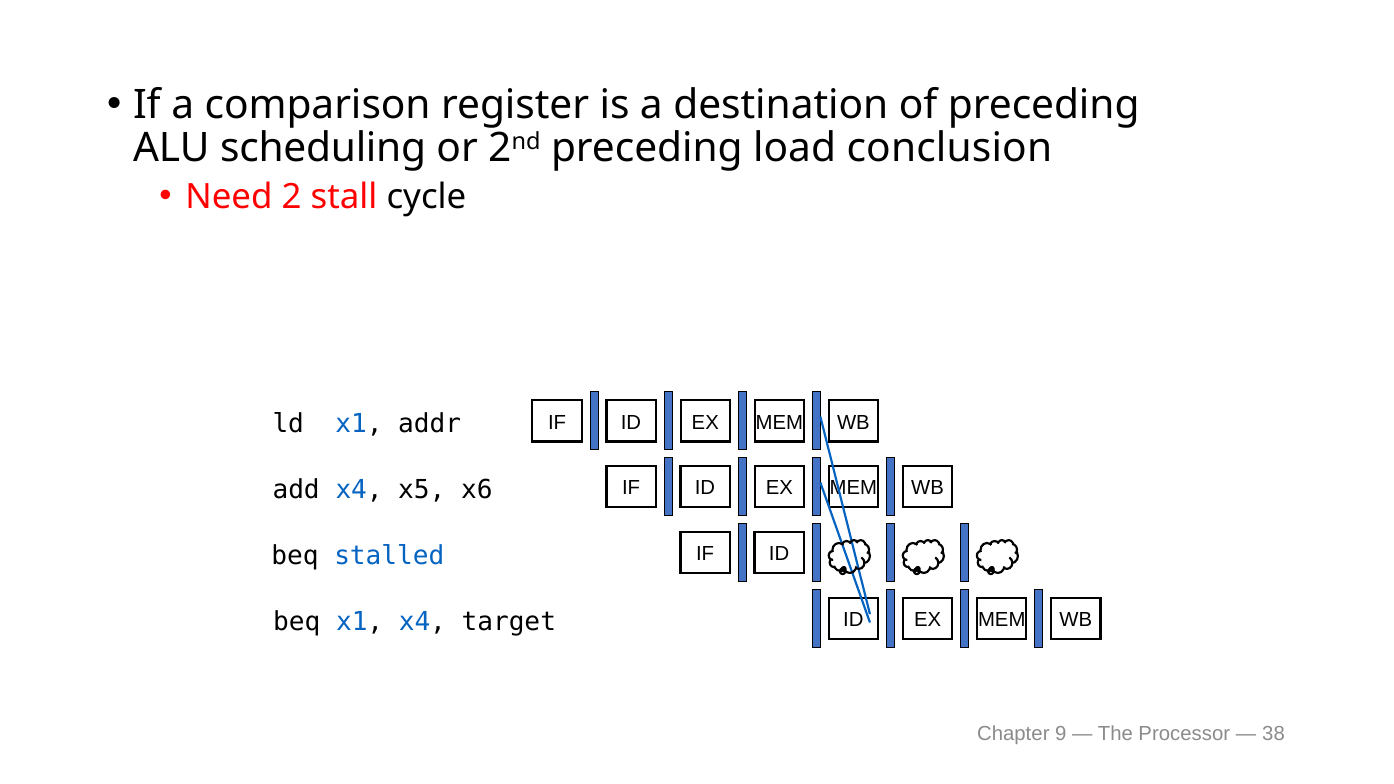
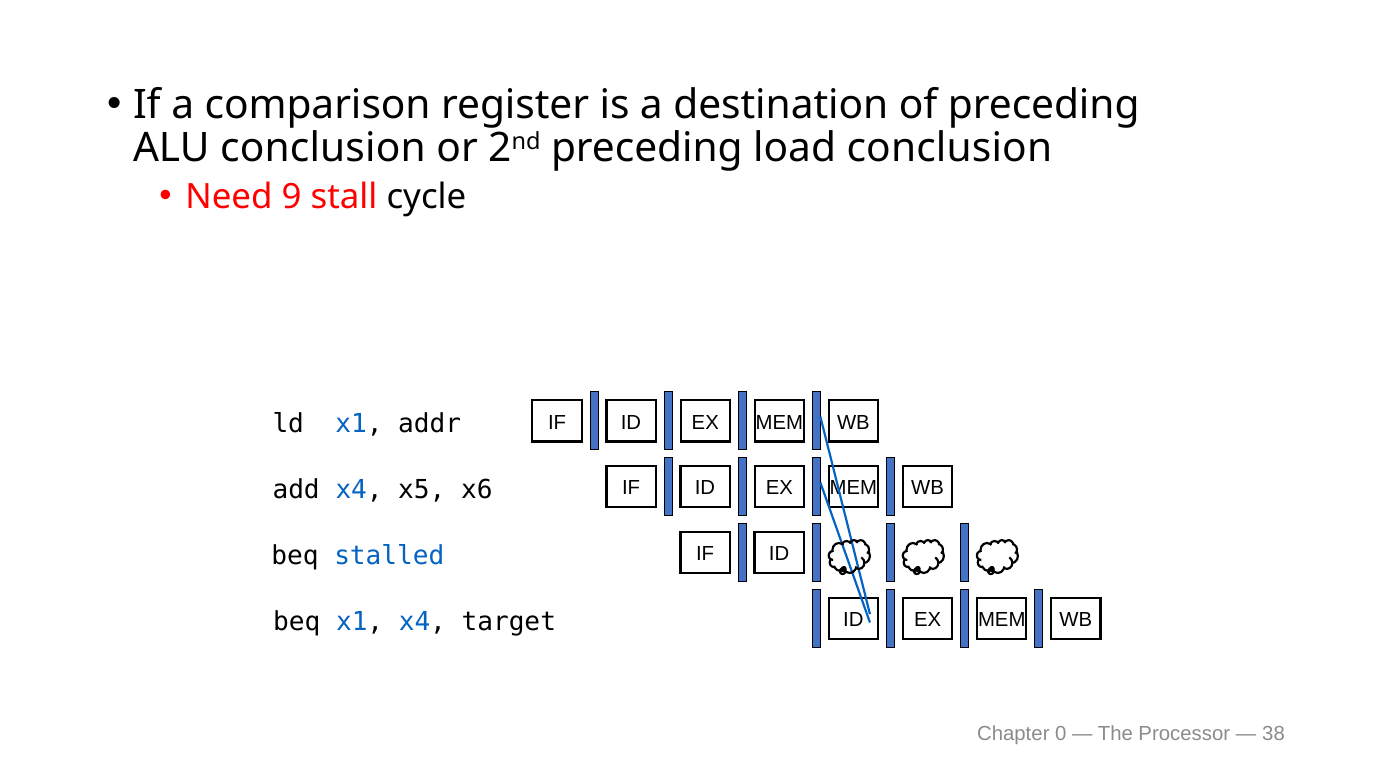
ALU scheduling: scheduling -> conclusion
2: 2 -> 9
9: 9 -> 0
